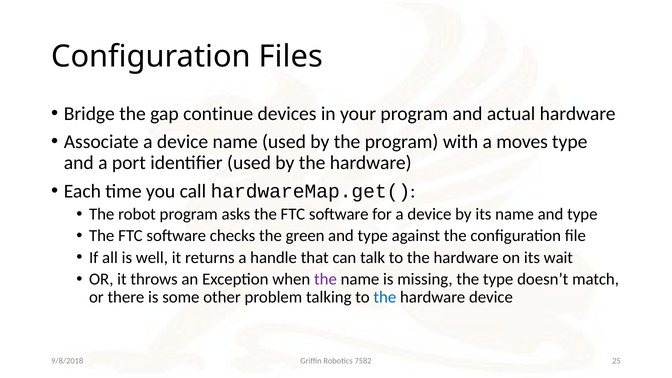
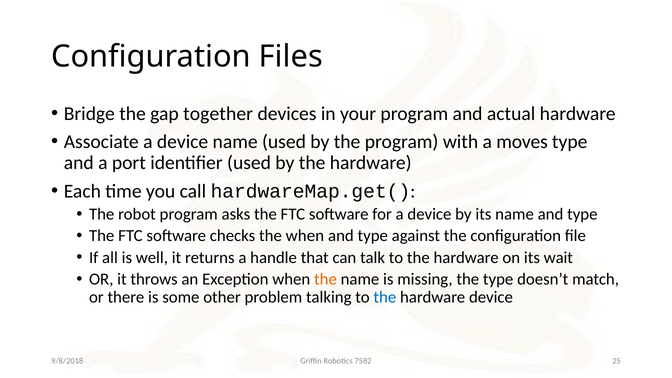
continue: continue -> together
the green: green -> when
the at (325, 279) colour: purple -> orange
